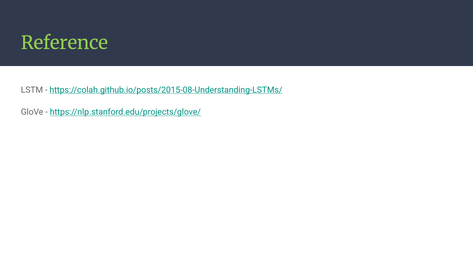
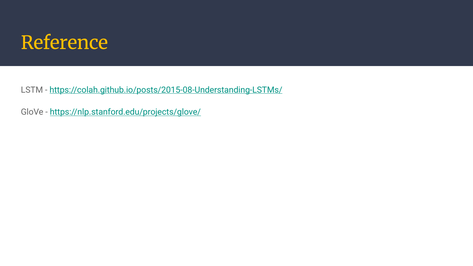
Reference colour: light green -> yellow
